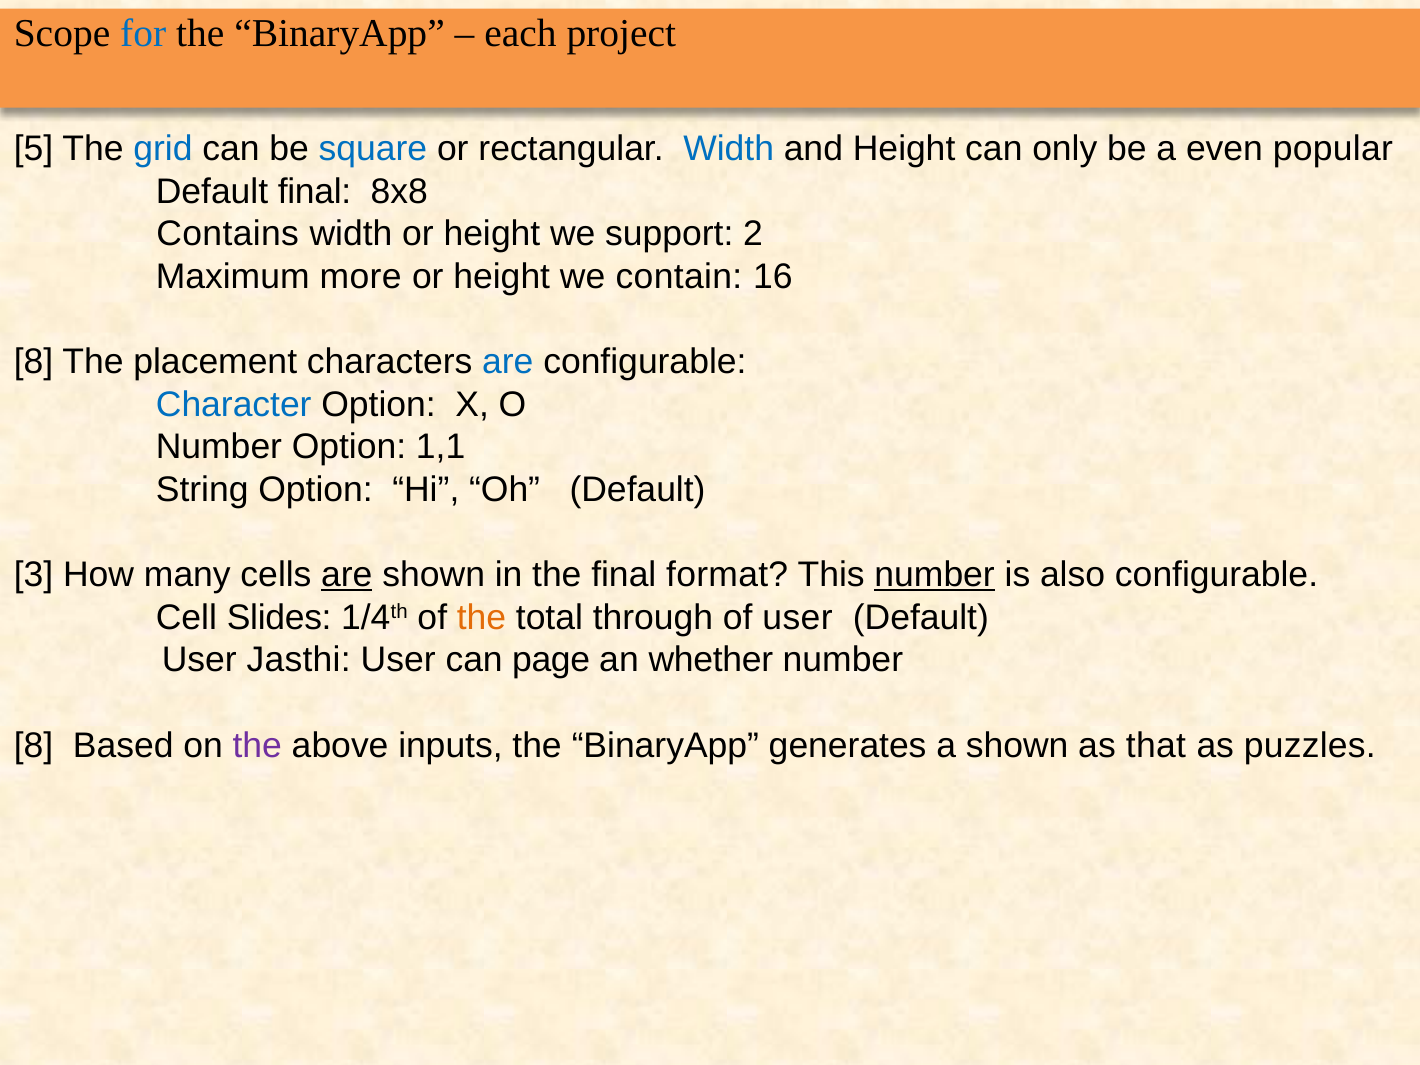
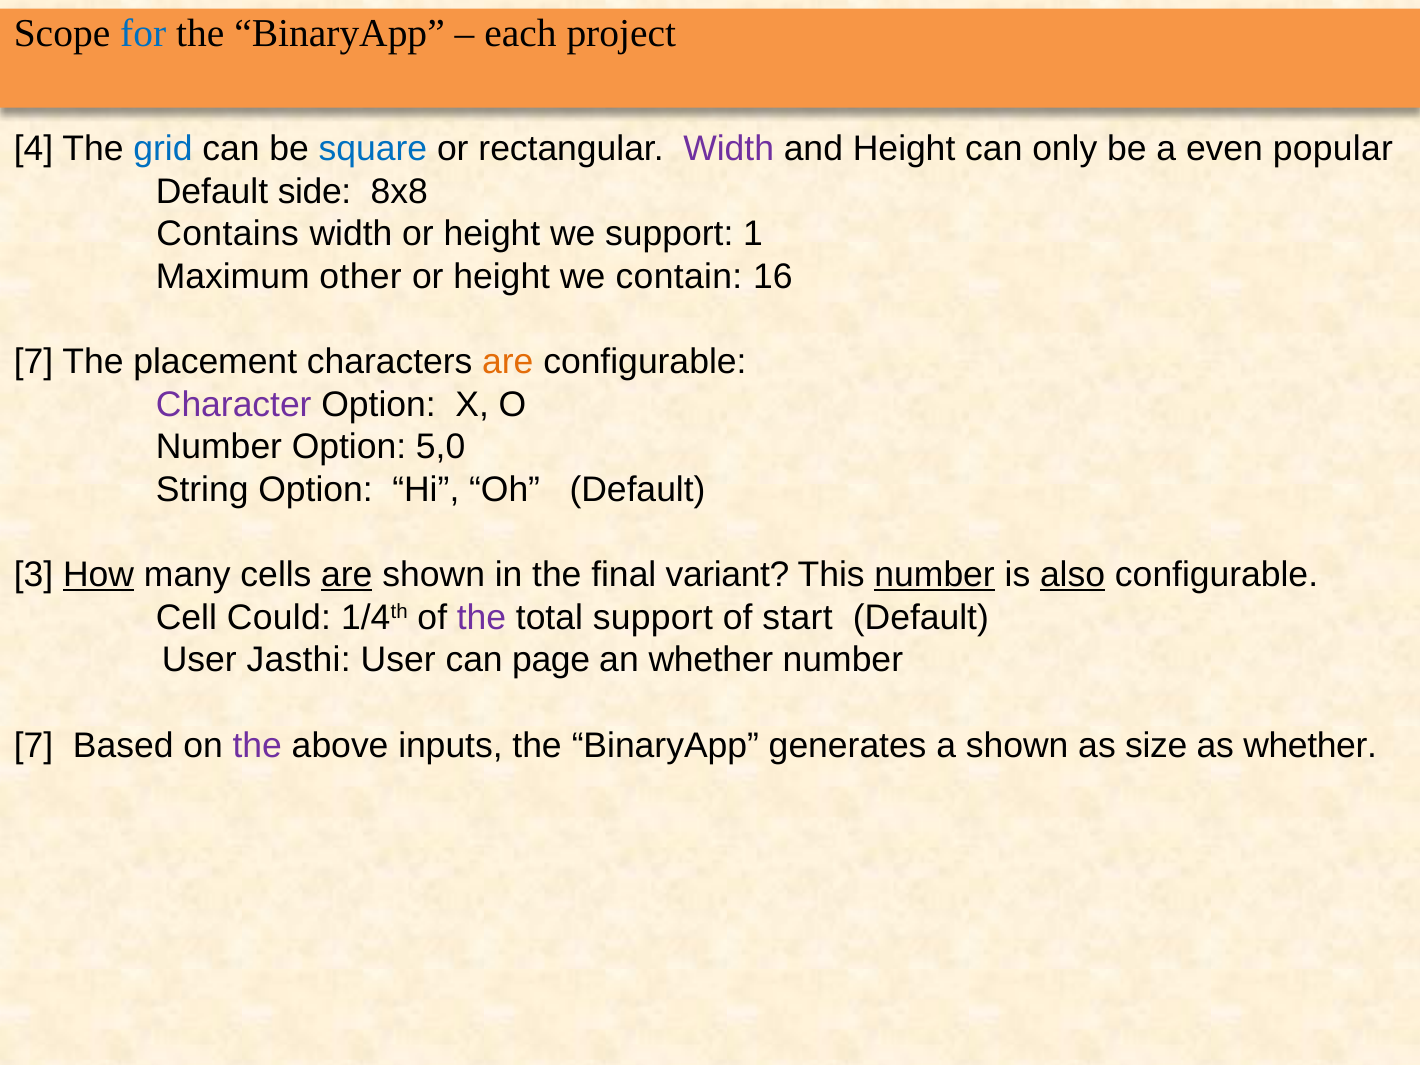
5: 5 -> 4
Width at (729, 149) colour: blue -> purple
Default final: final -> side
2: 2 -> 1
more: more -> other
8 at (34, 362): 8 -> 7
are at (508, 362) colour: blue -> orange
Character colour: blue -> purple
1,1: 1,1 -> 5,0
How underline: none -> present
format: format -> variant
also underline: none -> present
Slides: Slides -> Could
the at (482, 618) colour: orange -> purple
total through: through -> support
of user: user -> start
8 at (34, 745): 8 -> 7
that: that -> size
as puzzles: puzzles -> whether
